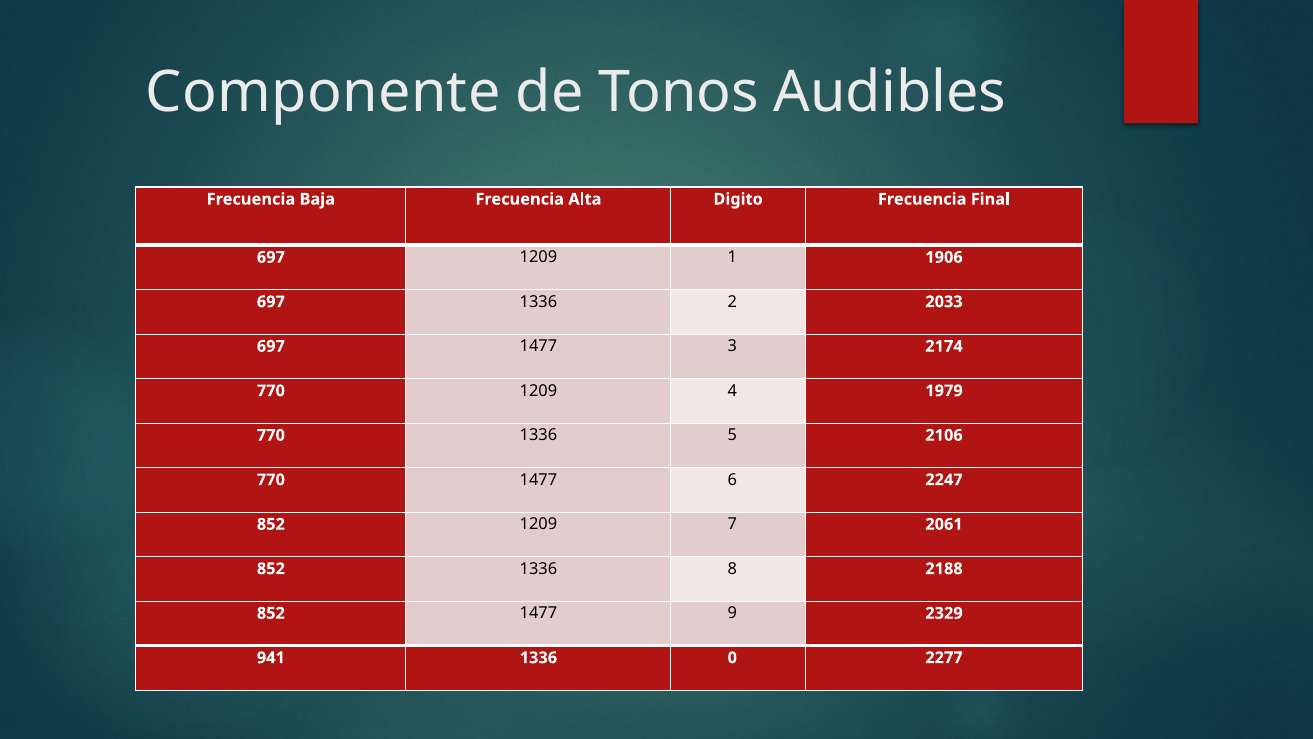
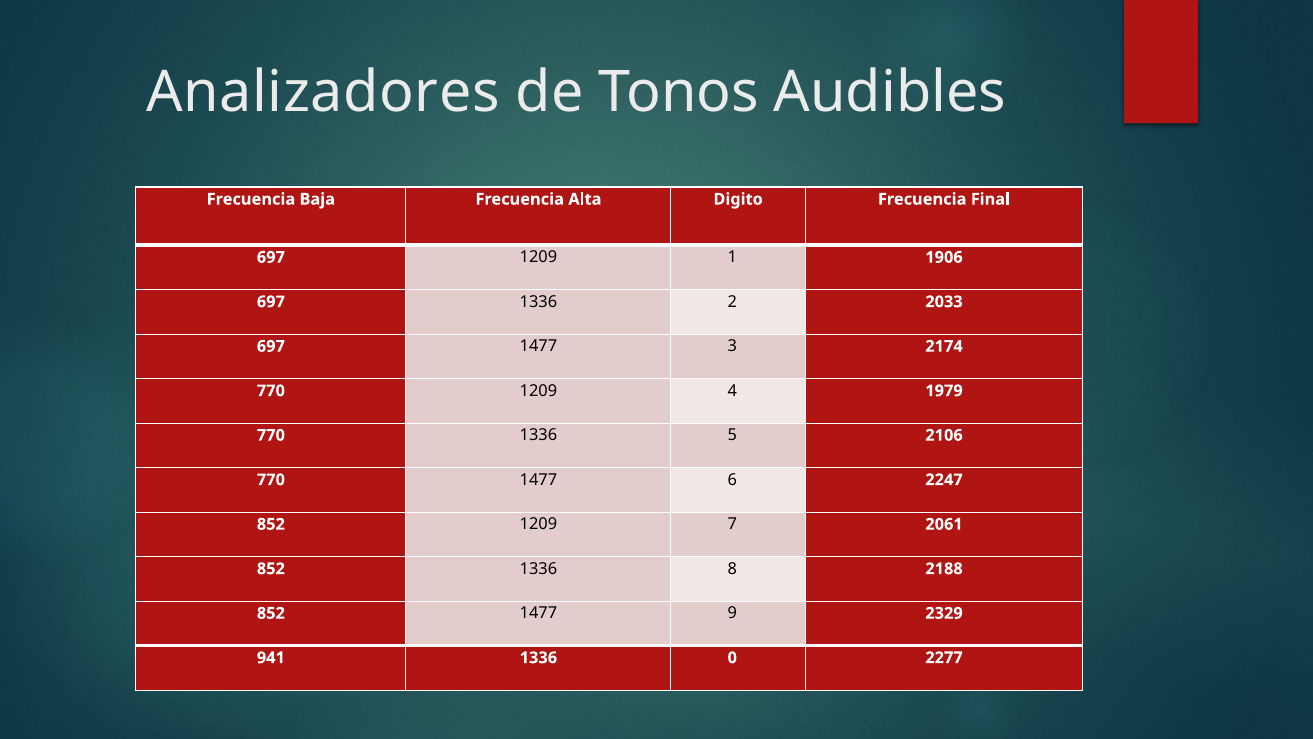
Componente: Componente -> Analizadores
